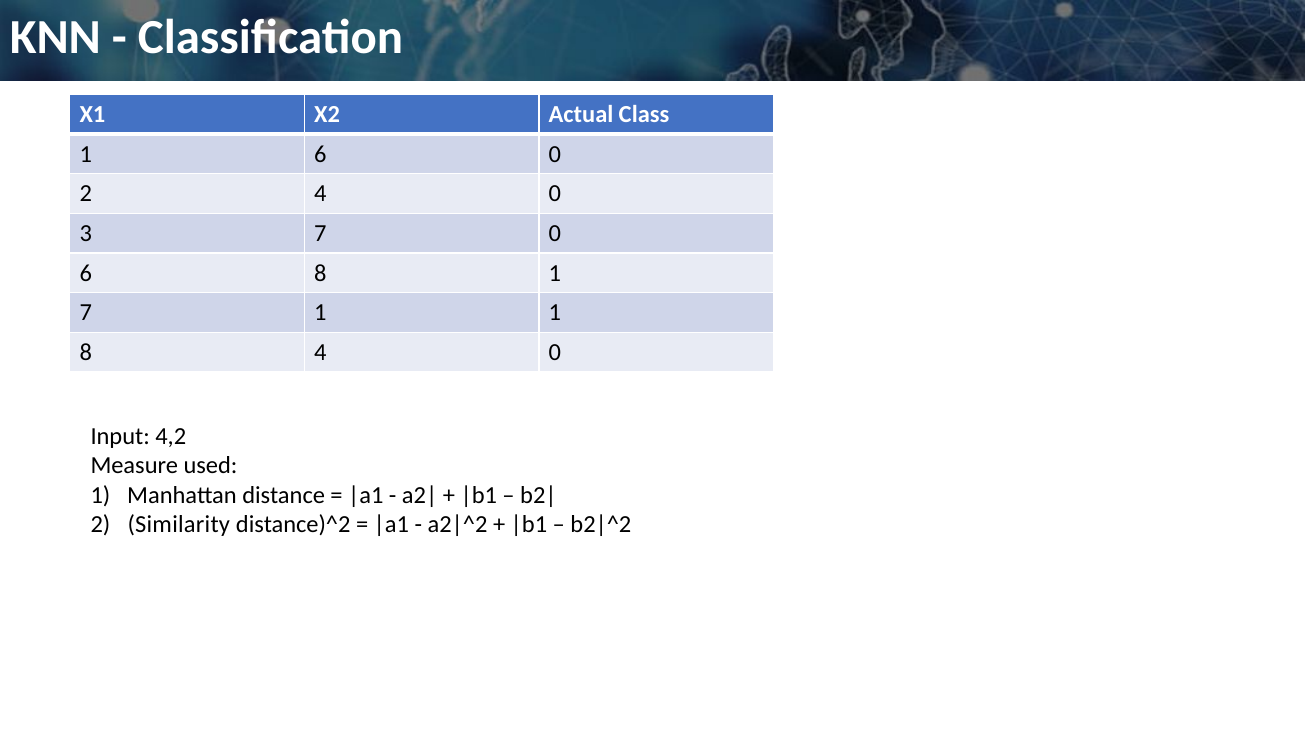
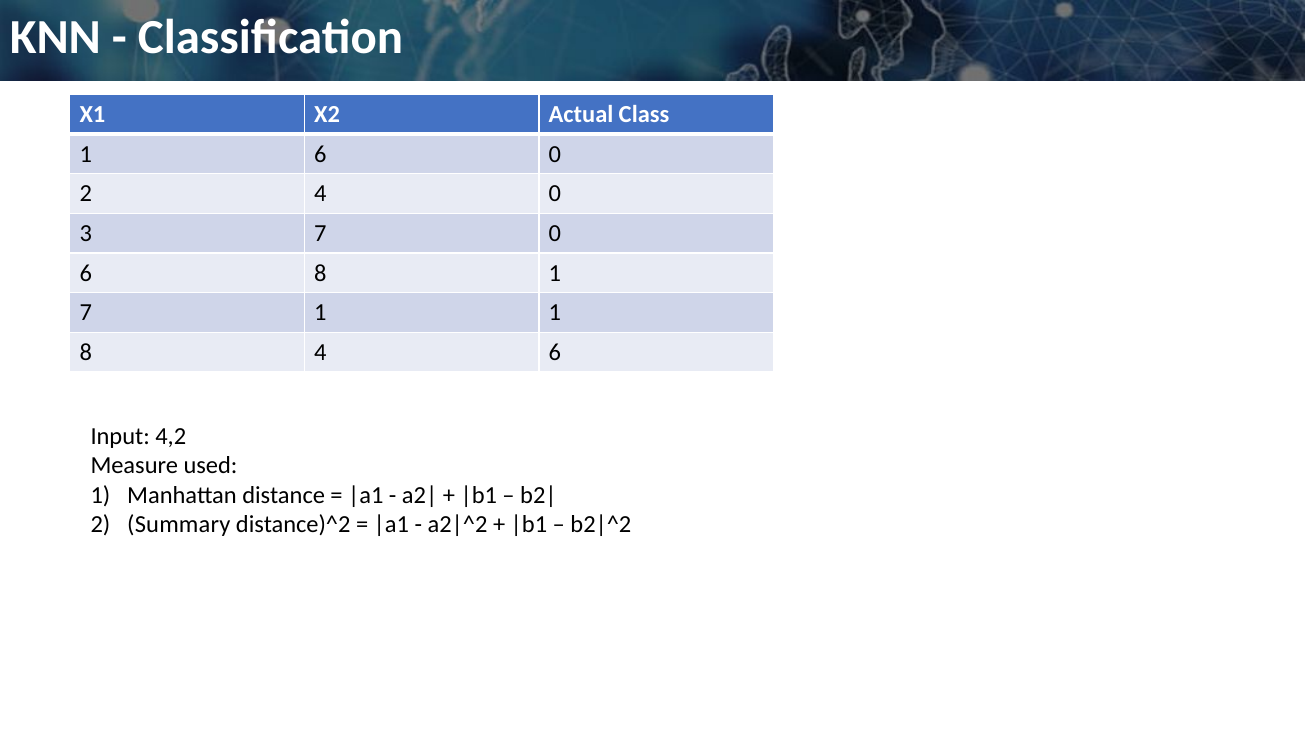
8 4 0: 0 -> 6
Similarity: Similarity -> Summary
